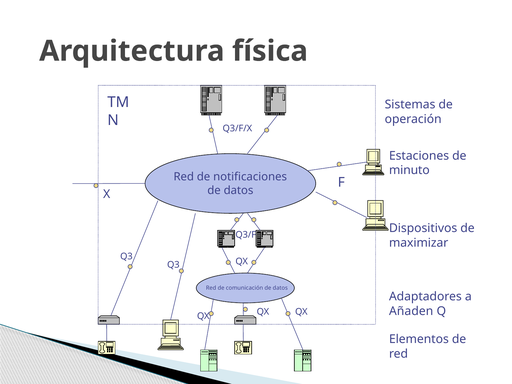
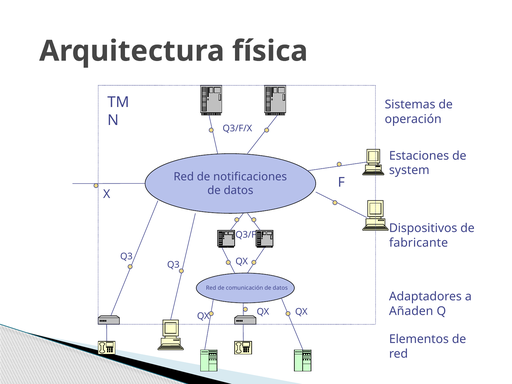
minuto: minuto -> system
maximizar: maximizar -> fabricante
